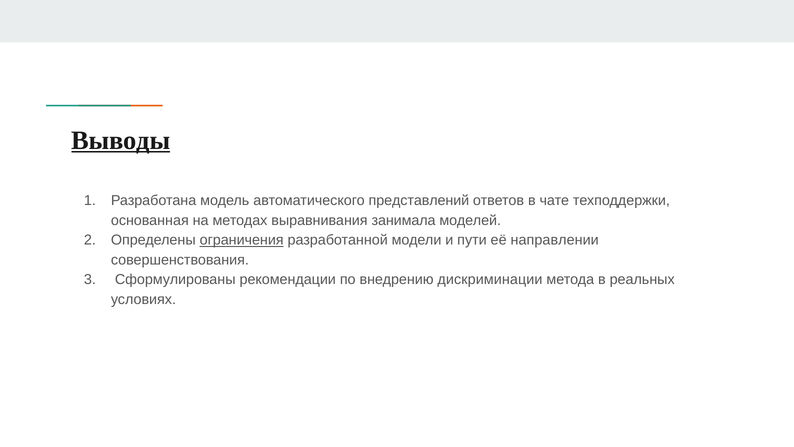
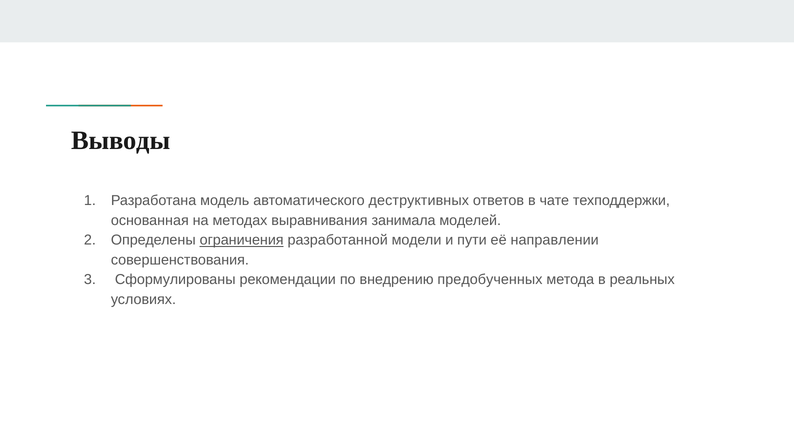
Выводы underline: present -> none
представлений: представлений -> деструктивных
дискриминации: дискриминации -> предобученных
